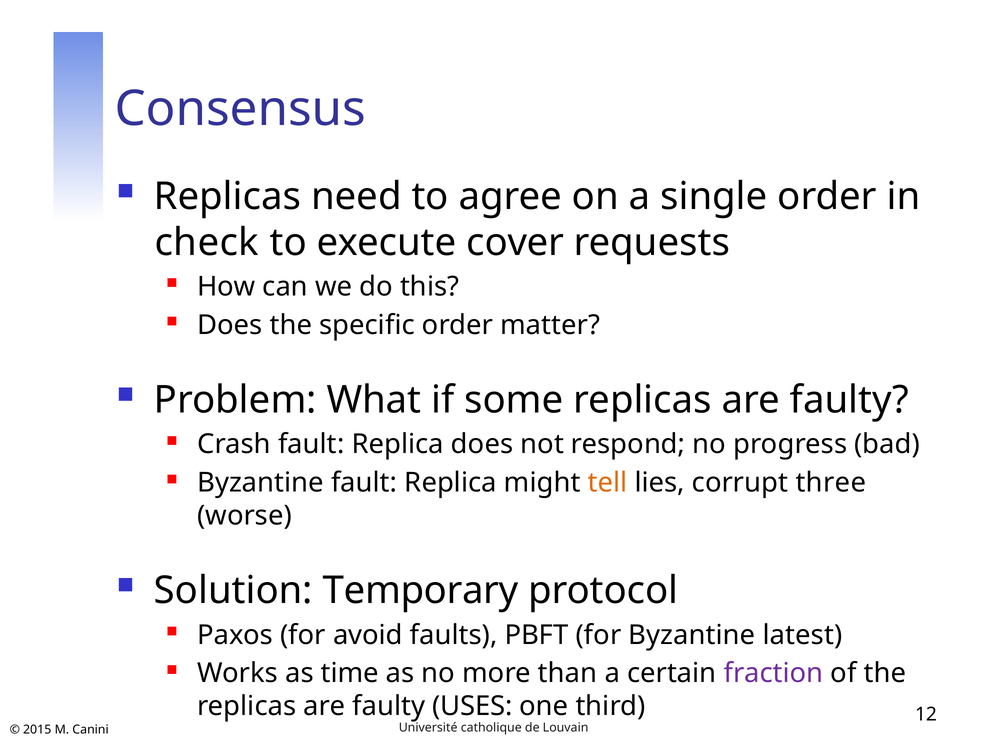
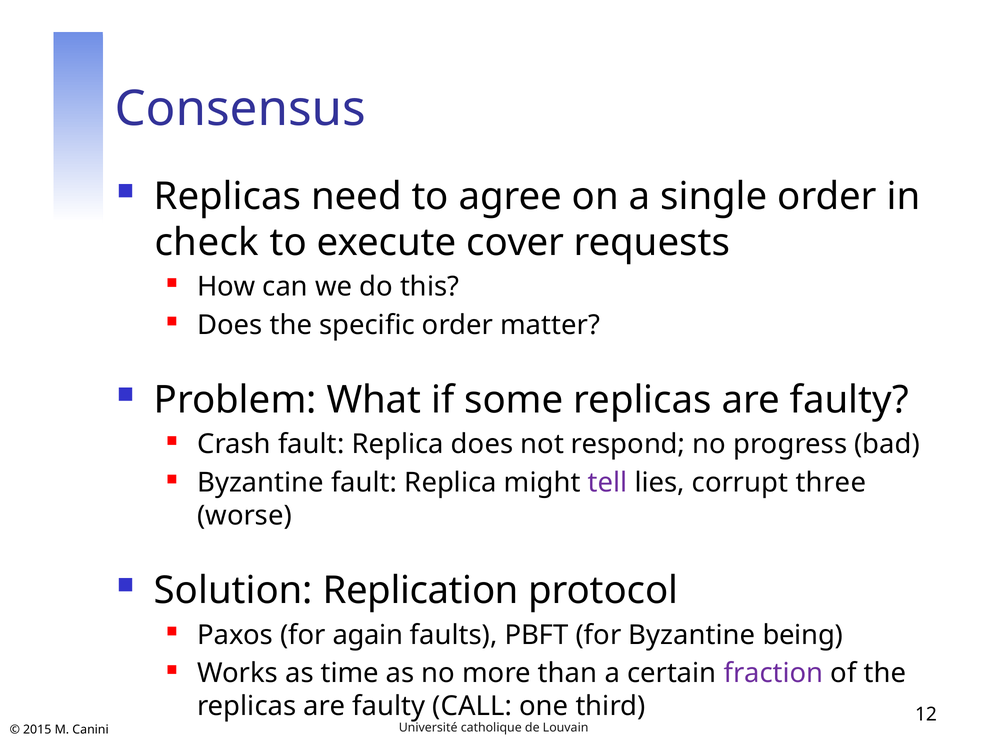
tell colour: orange -> purple
Temporary: Temporary -> Replication
avoid: avoid -> again
latest: latest -> being
USES: USES -> CALL
